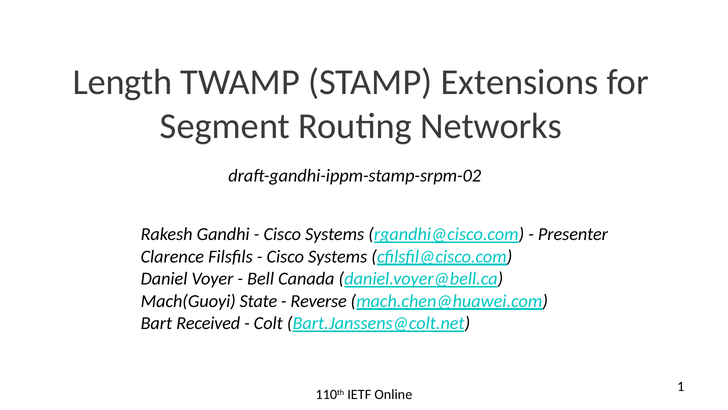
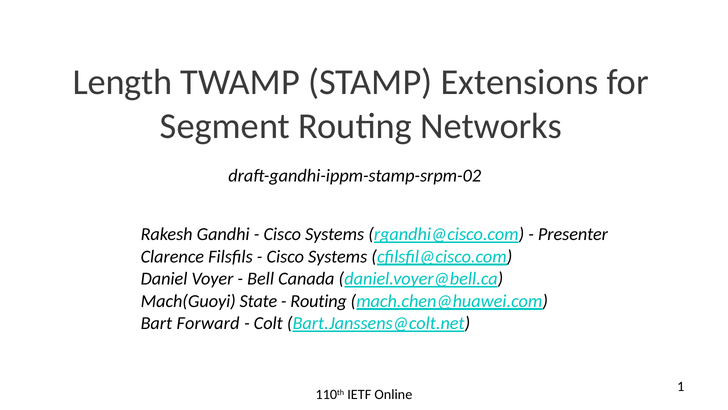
Reverse at (319, 301): Reverse -> Routing
Received: Received -> Forward
